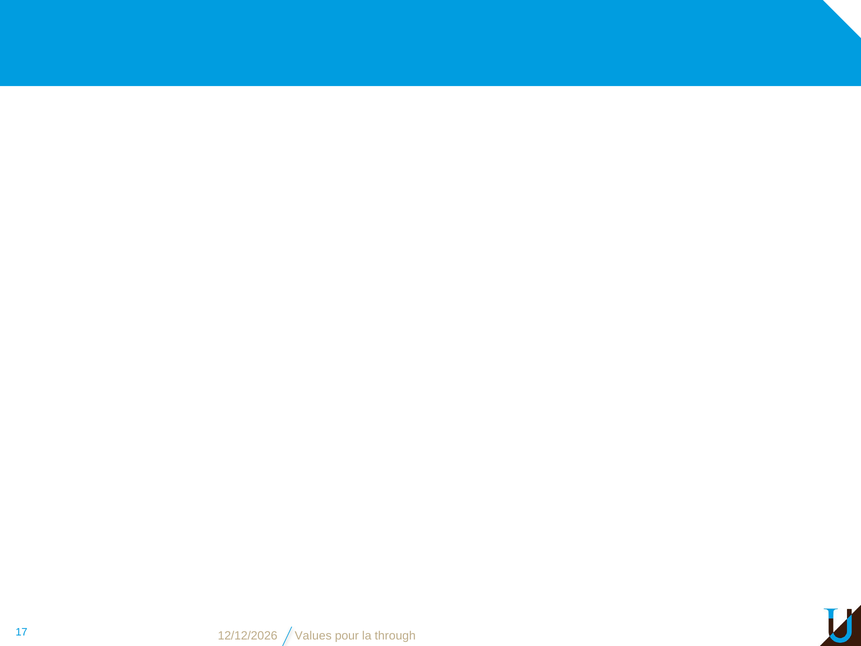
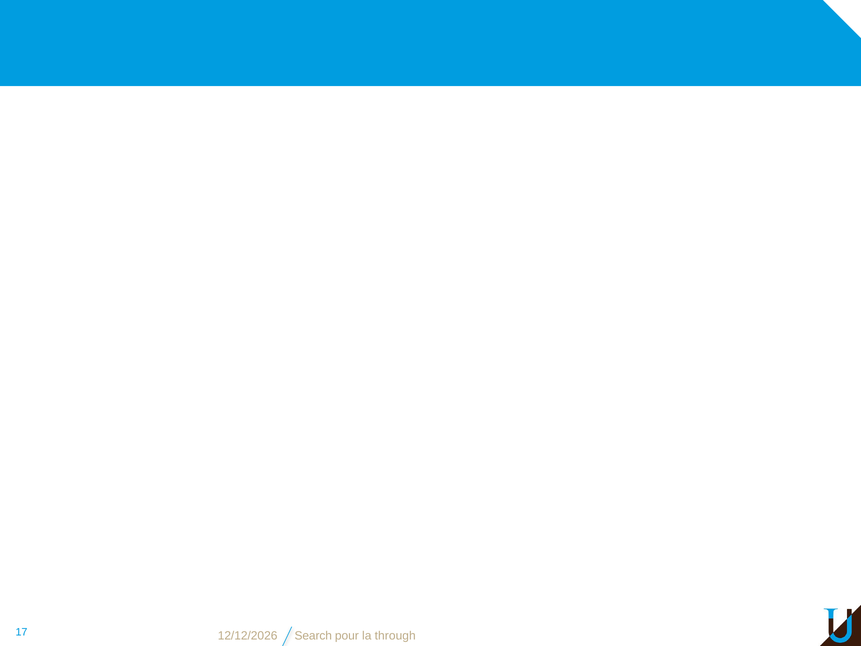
Values: Values -> Search
